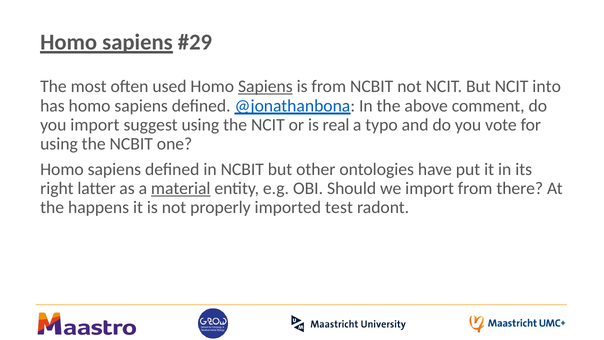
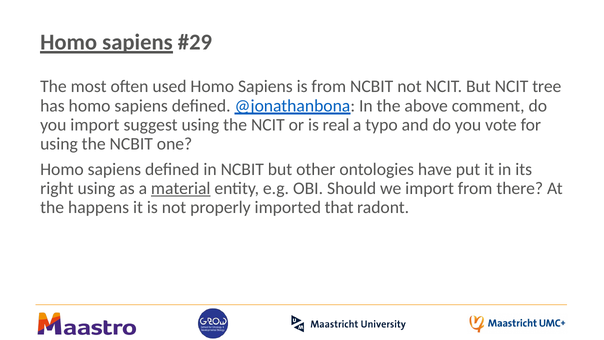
Sapiens at (265, 87) underline: present -> none
into: into -> tree
right latter: latter -> using
test: test -> that
